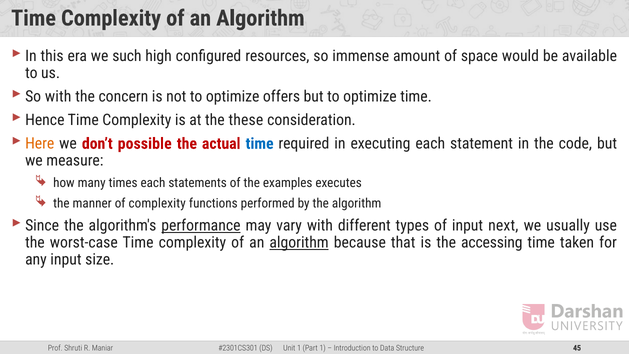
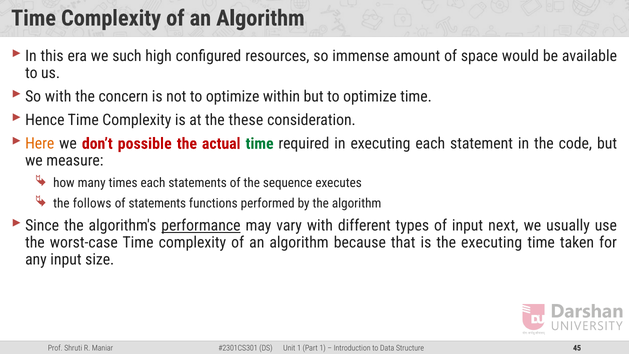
offers: offers -> within
time at (260, 144) colour: blue -> green
examples: examples -> sequence
manner: manner -> follows
of complexity: complexity -> statements
algorithm at (299, 242) underline: present -> none
the accessing: accessing -> executing
